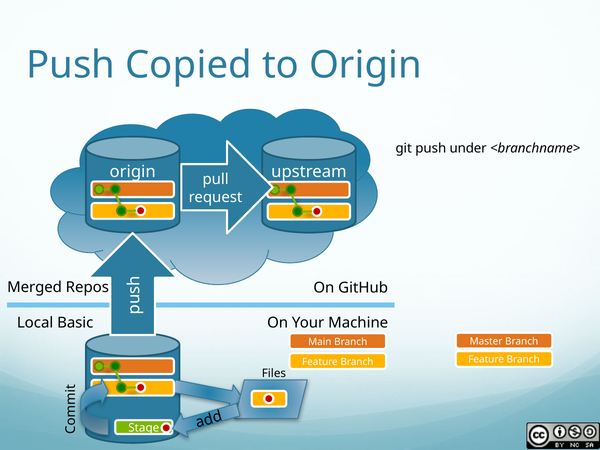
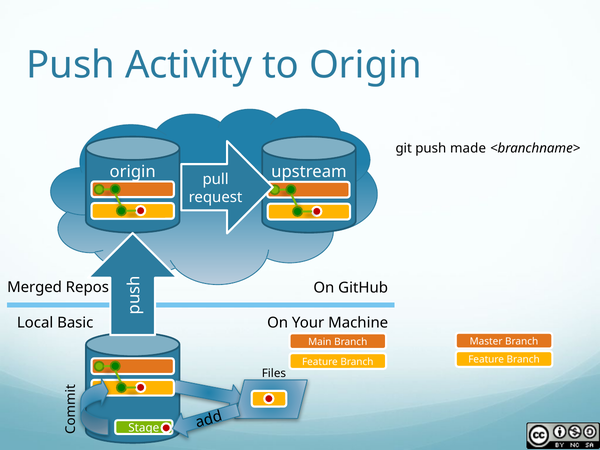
Copied: Copied -> Activity
under: under -> made
